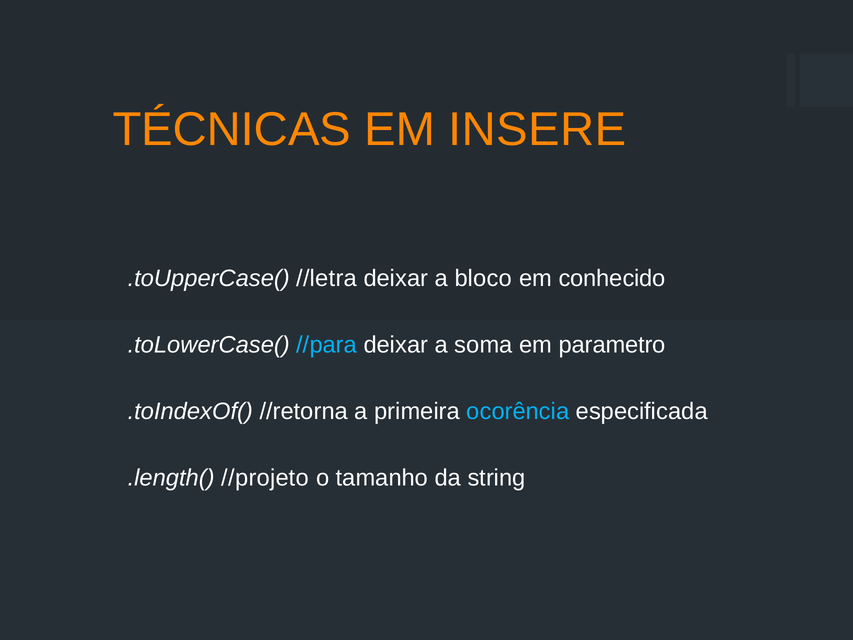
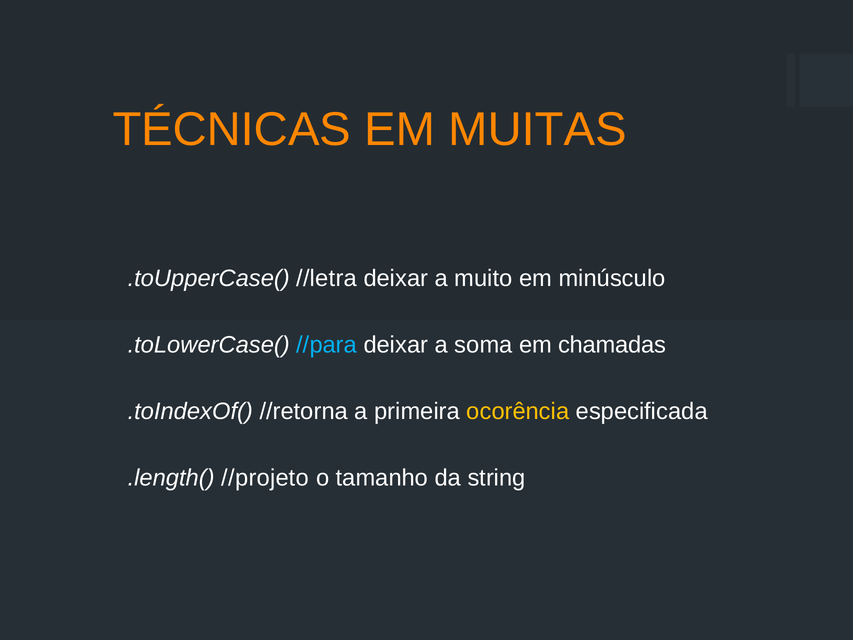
INSERE: INSERE -> MUITAS
bloco: bloco -> muito
conhecido: conhecido -> minúsculo
parametro: parametro -> chamadas
ocorência colour: light blue -> yellow
